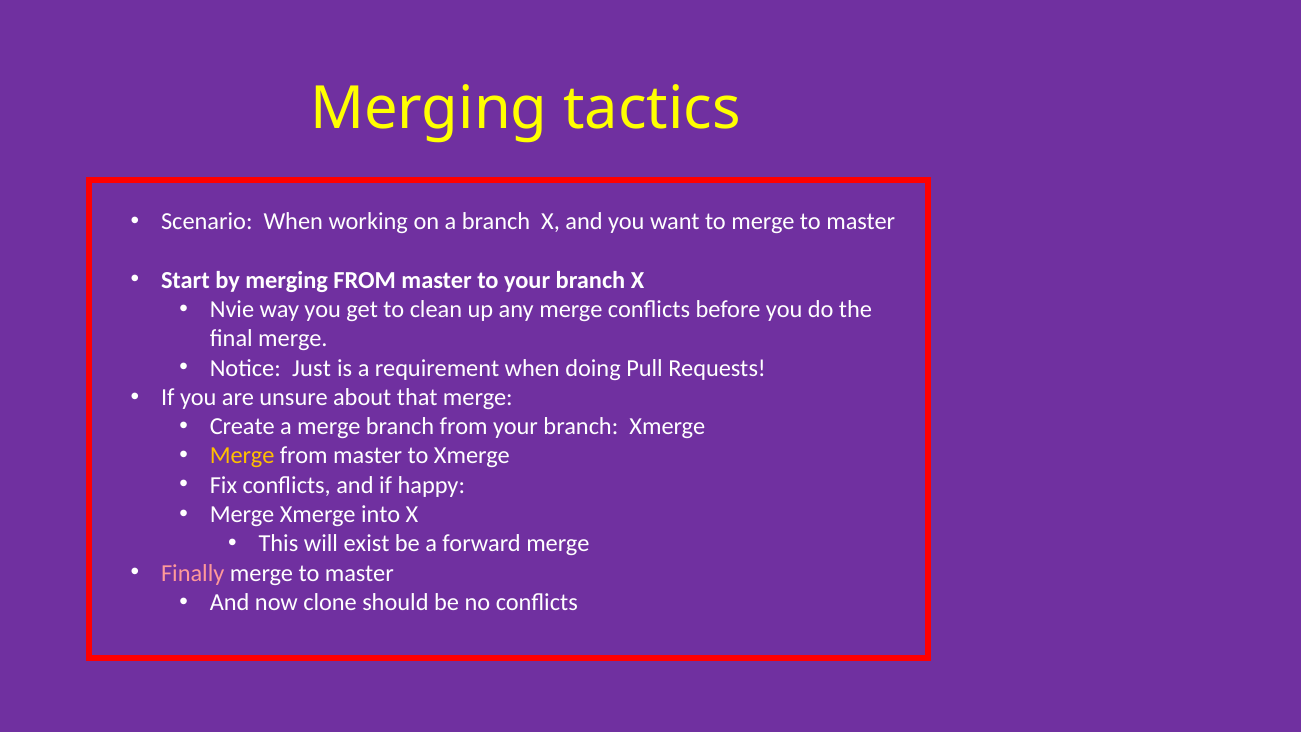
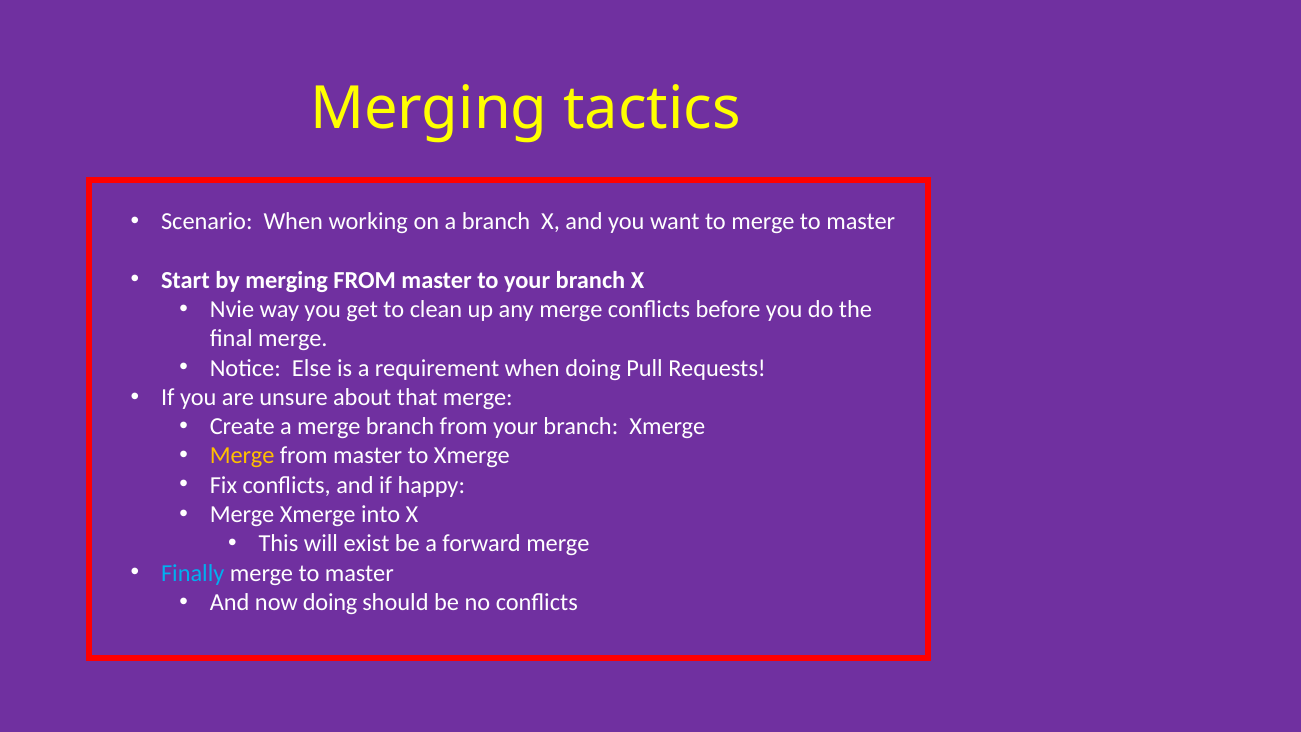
Just: Just -> Else
Finally colour: pink -> light blue
now clone: clone -> doing
